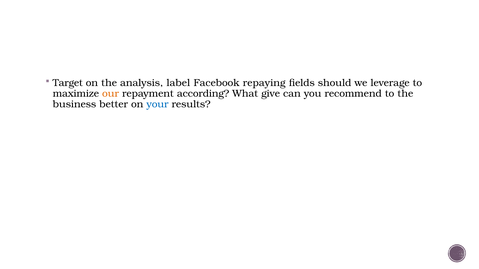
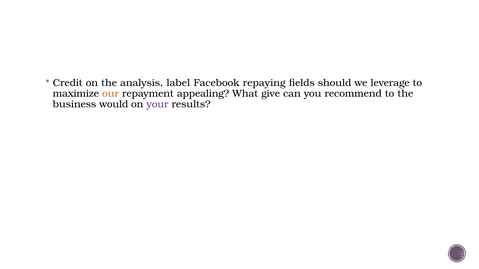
Target: Target -> Credit
according: according -> appealing
better: better -> would
your colour: blue -> purple
